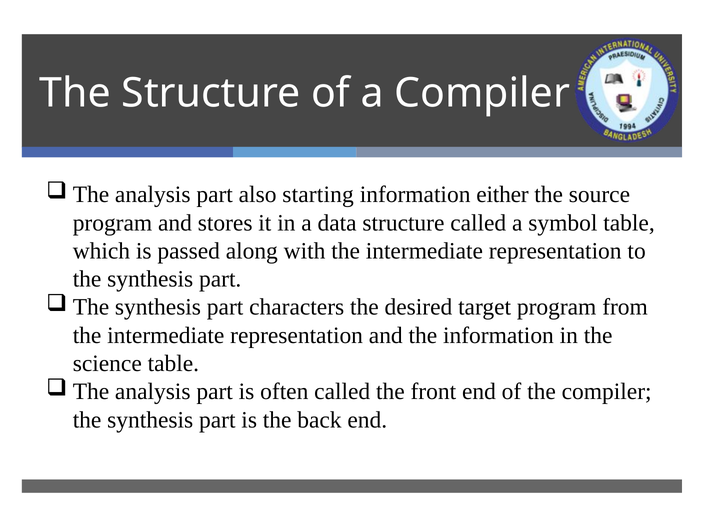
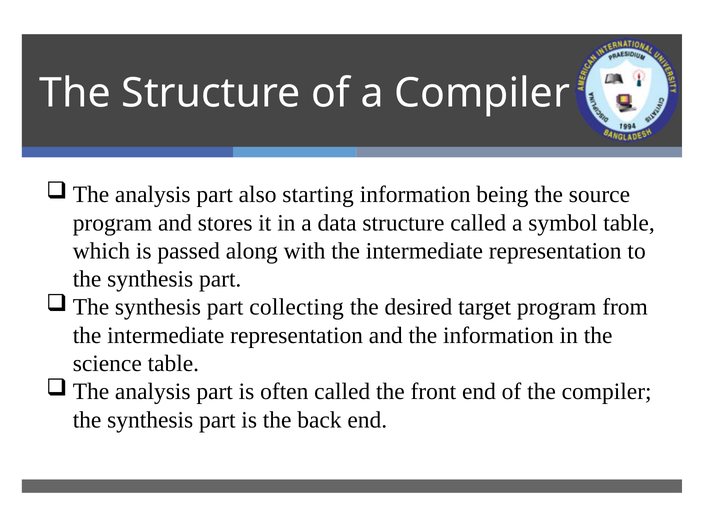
either: either -> being
characters: characters -> collecting
